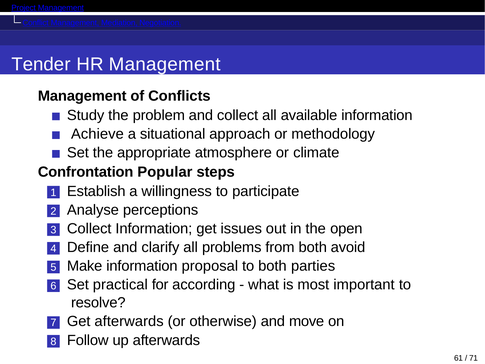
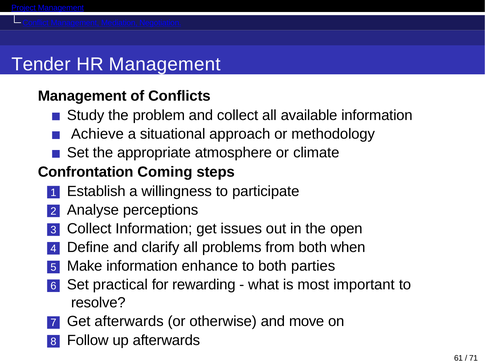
Popular: Popular -> Coming
avoid: avoid -> when
proposal: proposal -> enhance
according: according -> rewarding
